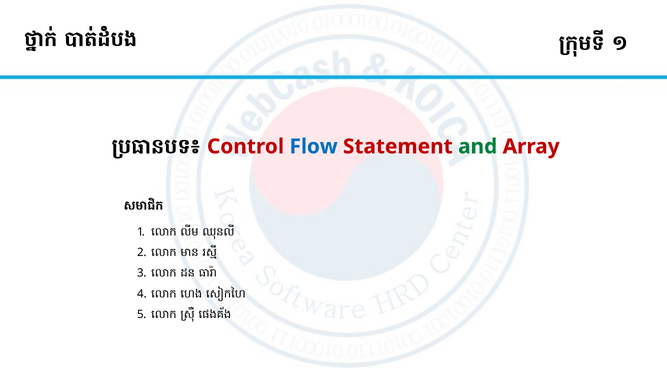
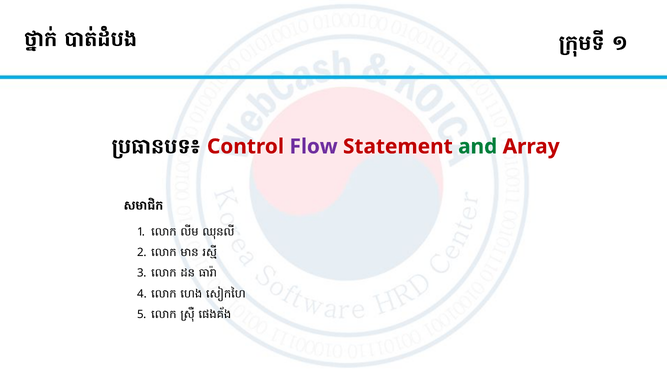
Flow colour: blue -> purple
